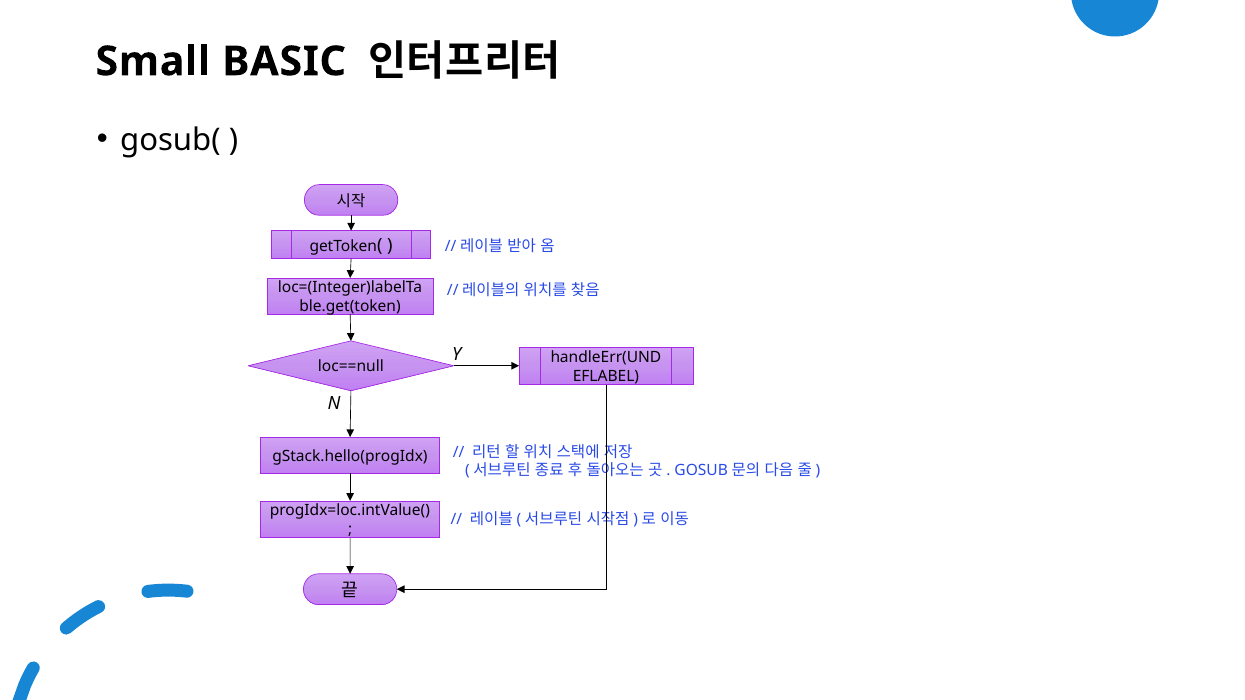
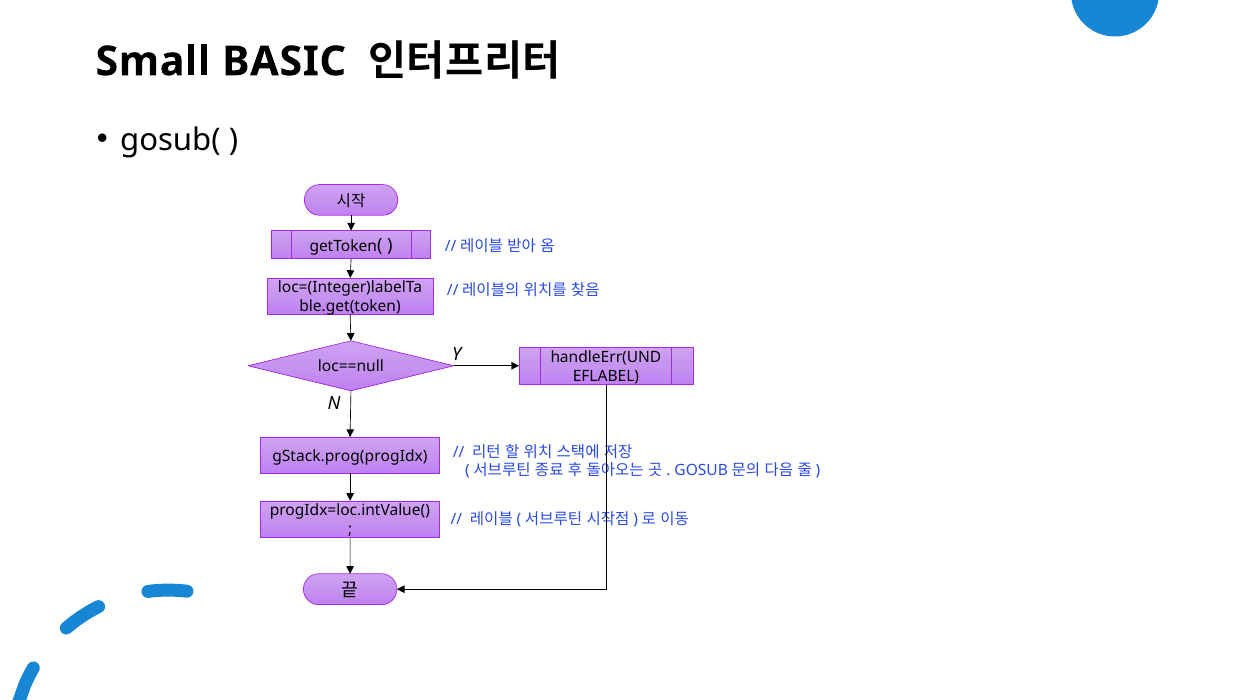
gStack.hello(progIdx: gStack.hello(progIdx -> gStack.prog(progIdx
